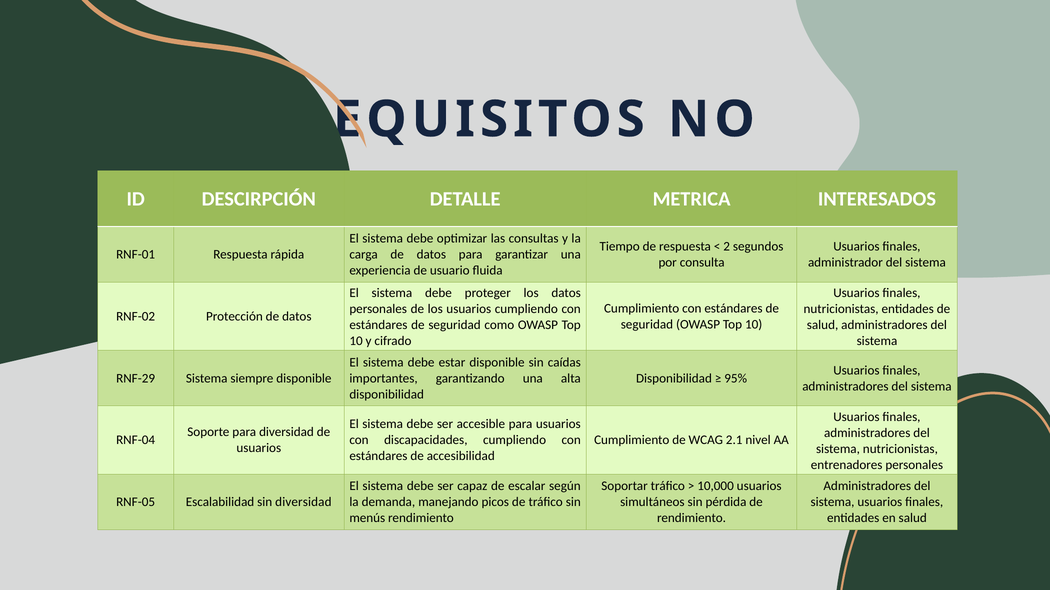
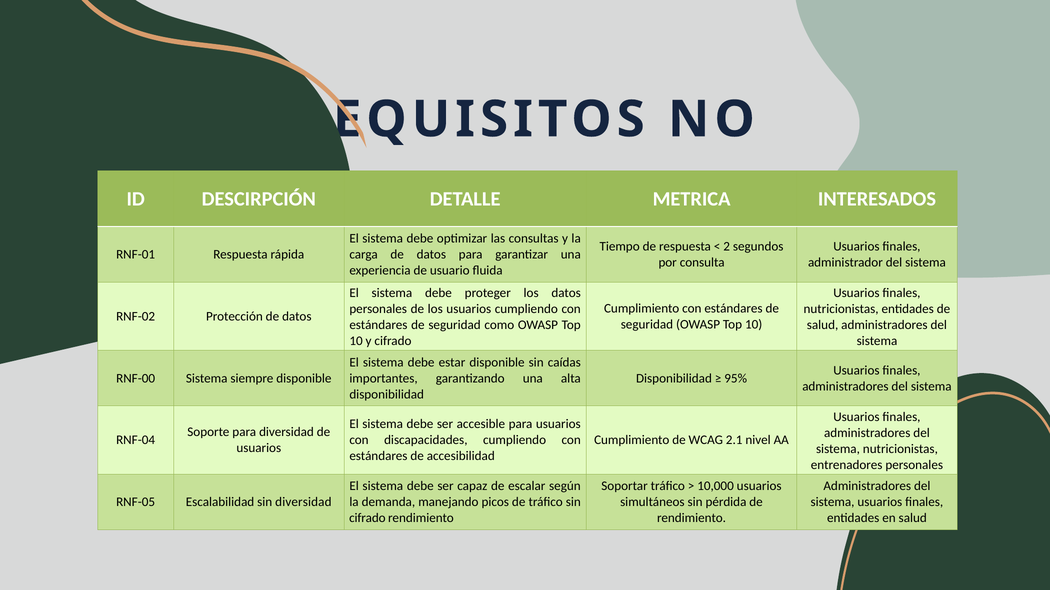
RNF-29: RNF-29 -> RNF-00
menús at (367, 519): menús -> cifrado
